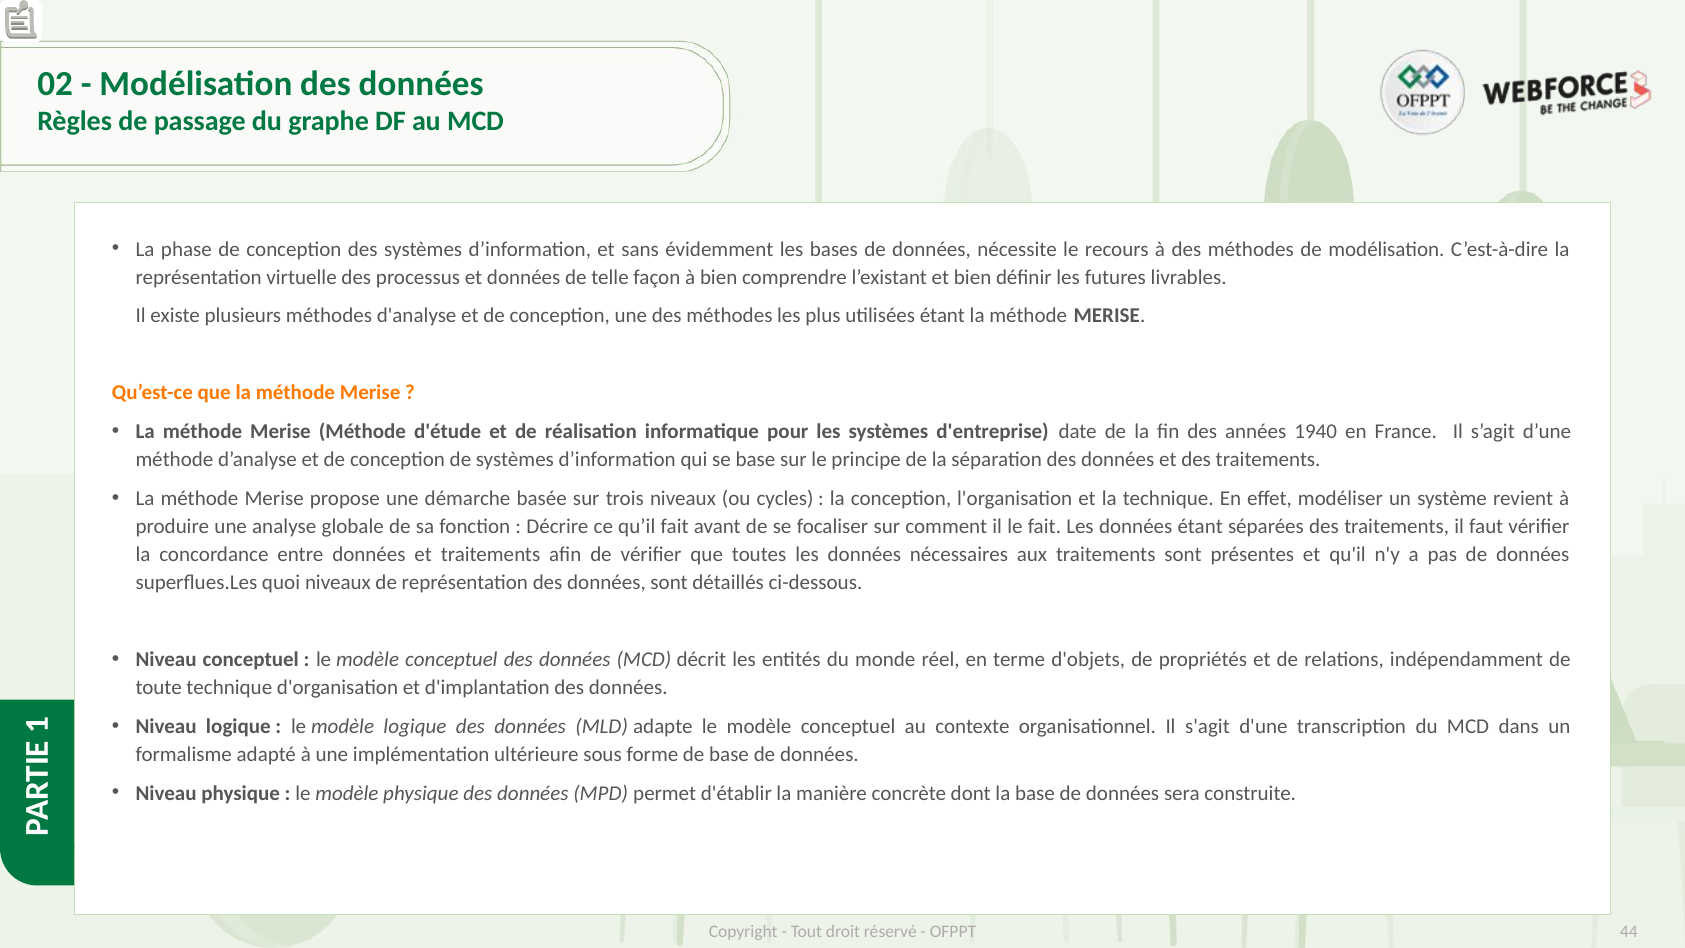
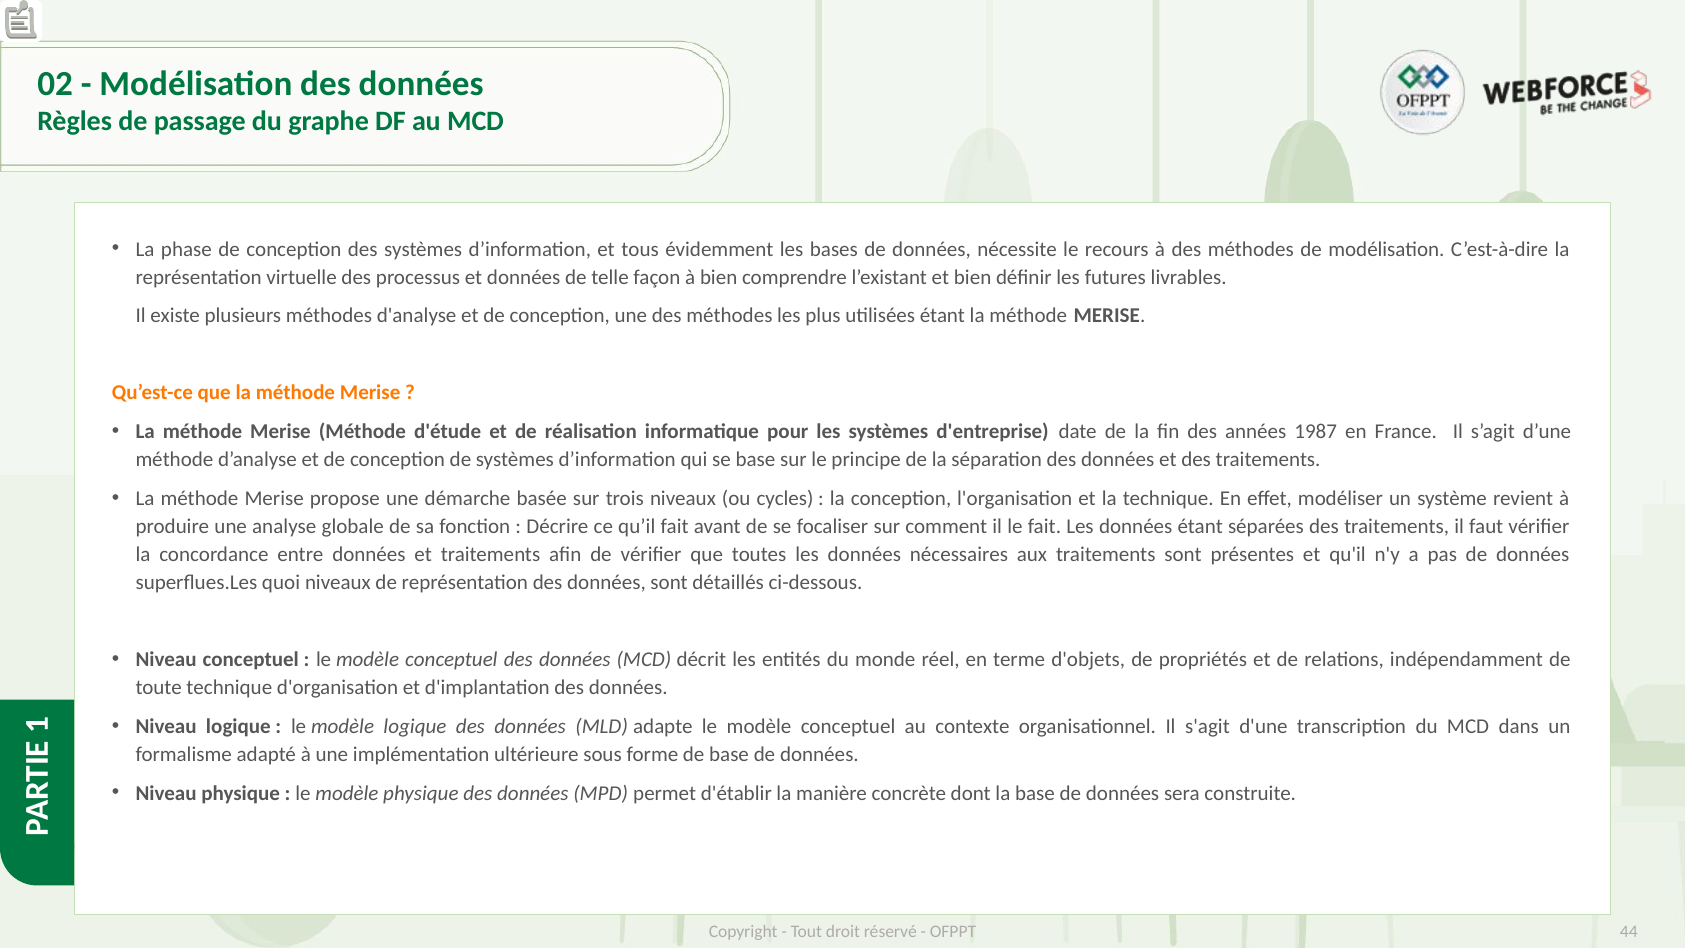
sans: sans -> tous
1940: 1940 -> 1987
